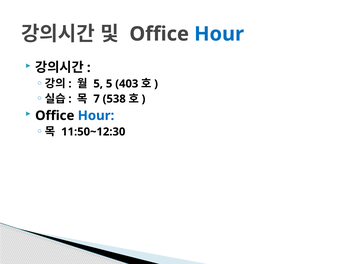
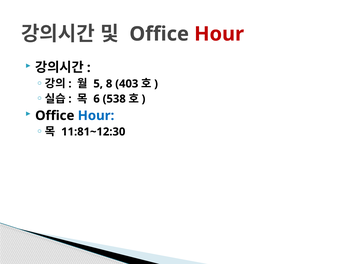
Hour at (219, 34) colour: blue -> red
5 5: 5 -> 8
7: 7 -> 6
11:50~12:30: 11:50~12:30 -> 11:81~12:30
